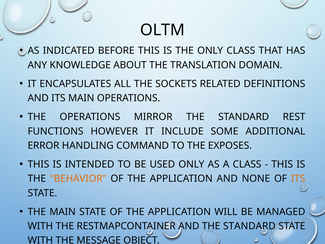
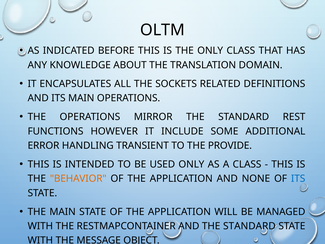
COMMAND: COMMAND -> TRANSIENT
EXPOSES: EXPOSES -> PROVIDE
ITS at (298, 179) colour: orange -> blue
